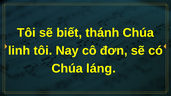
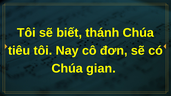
linh: linh -> tiêu
láng: láng -> gian
